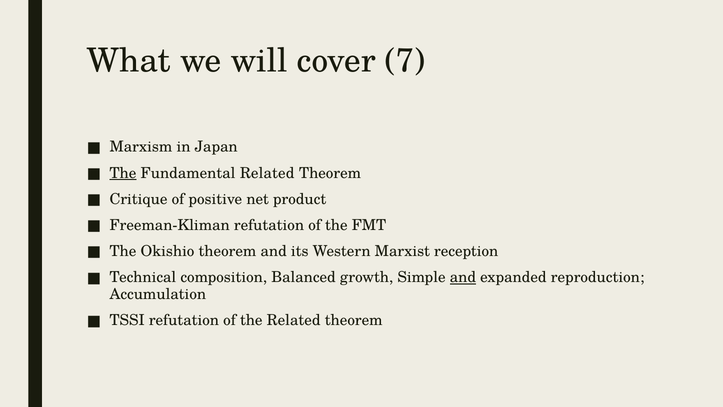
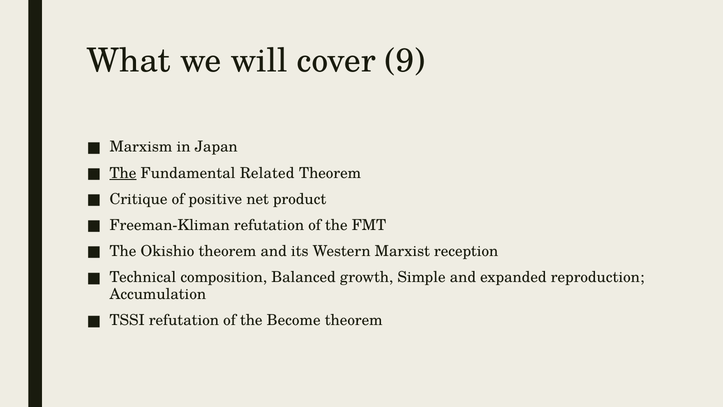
7: 7 -> 9
and at (463, 277) underline: present -> none
the Related: Related -> Become
